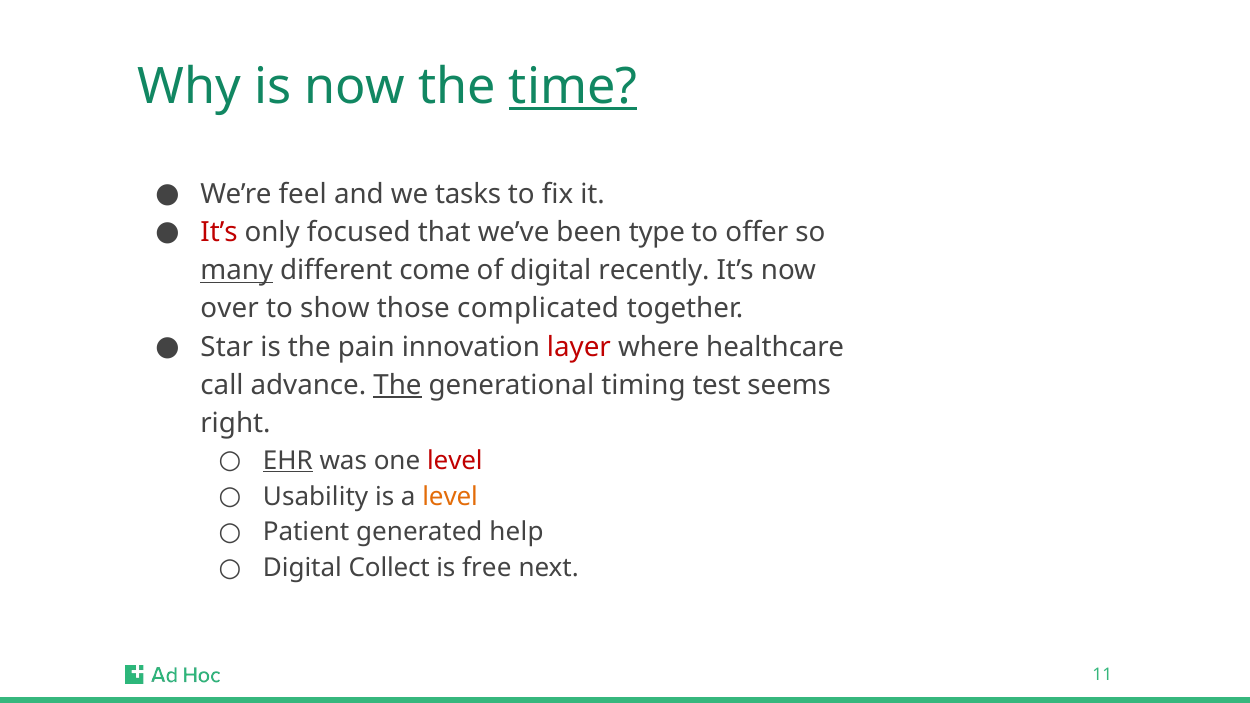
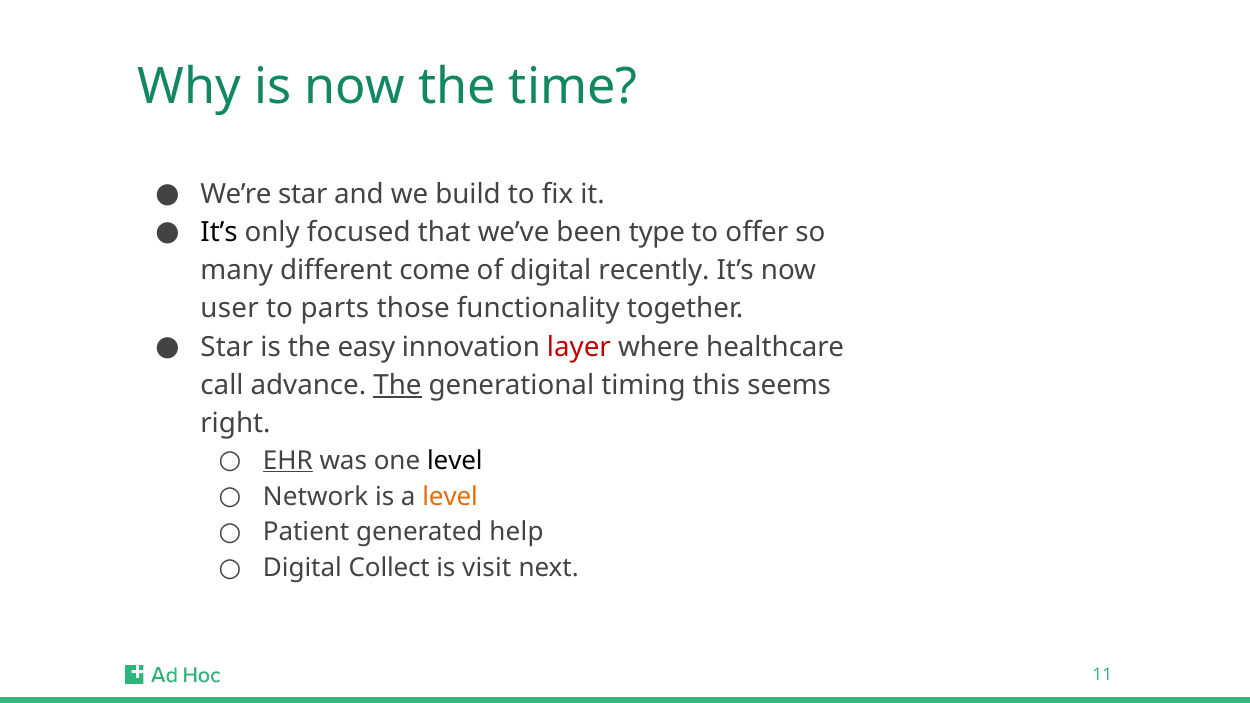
time underline: present -> none
We’re feel: feel -> star
tasks: tasks -> build
It’s at (219, 232) colour: red -> black
many underline: present -> none
over: over -> user
show: show -> parts
complicated: complicated -> functionality
pain: pain -> easy
test: test -> this
level at (455, 461) colour: red -> black
Usability: Usability -> Network
free: free -> visit
